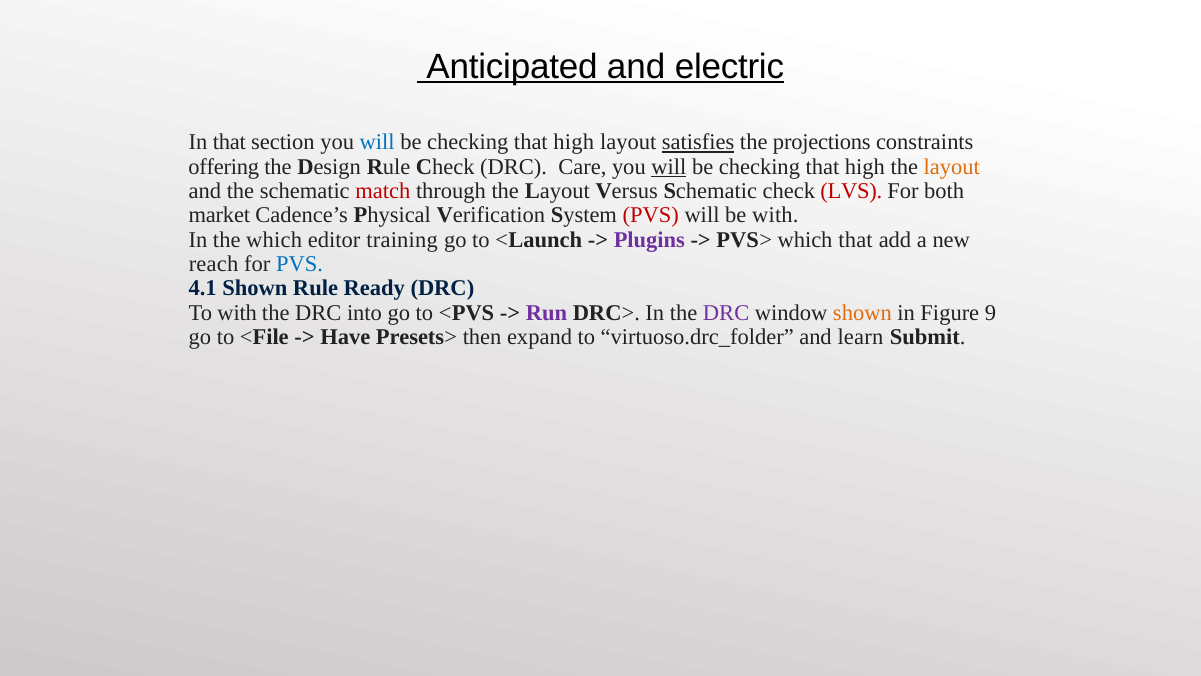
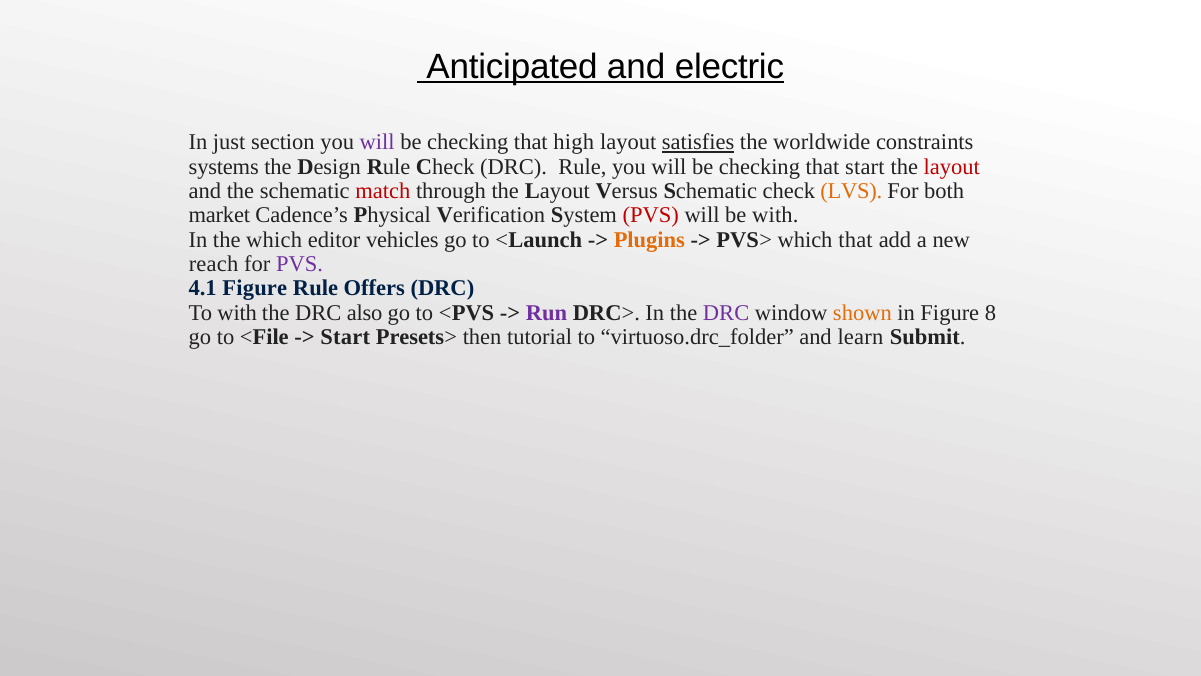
In that: that -> just
will at (377, 142) colour: blue -> purple
projections: projections -> worldwide
offering: offering -> systems
DRC Care: Care -> Rule
will at (669, 167) underline: present -> none
high at (865, 167): high -> start
layout at (952, 167) colour: orange -> red
LVS colour: red -> orange
training: training -> vehicles
Plugins colour: purple -> orange
PVS at (300, 264) colour: blue -> purple
4.1 Shown: Shown -> Figure
Ready: Ready -> Offers
into: into -> also
9: 9 -> 8
Have at (345, 337): Have -> Start
expand: expand -> tutorial
